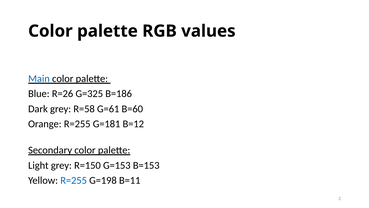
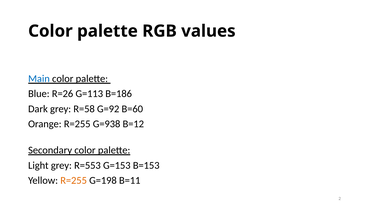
G=325: G=325 -> G=113
G=61: G=61 -> G=92
G=181: G=181 -> G=938
R=150: R=150 -> R=553
R=255 at (74, 180) colour: blue -> orange
